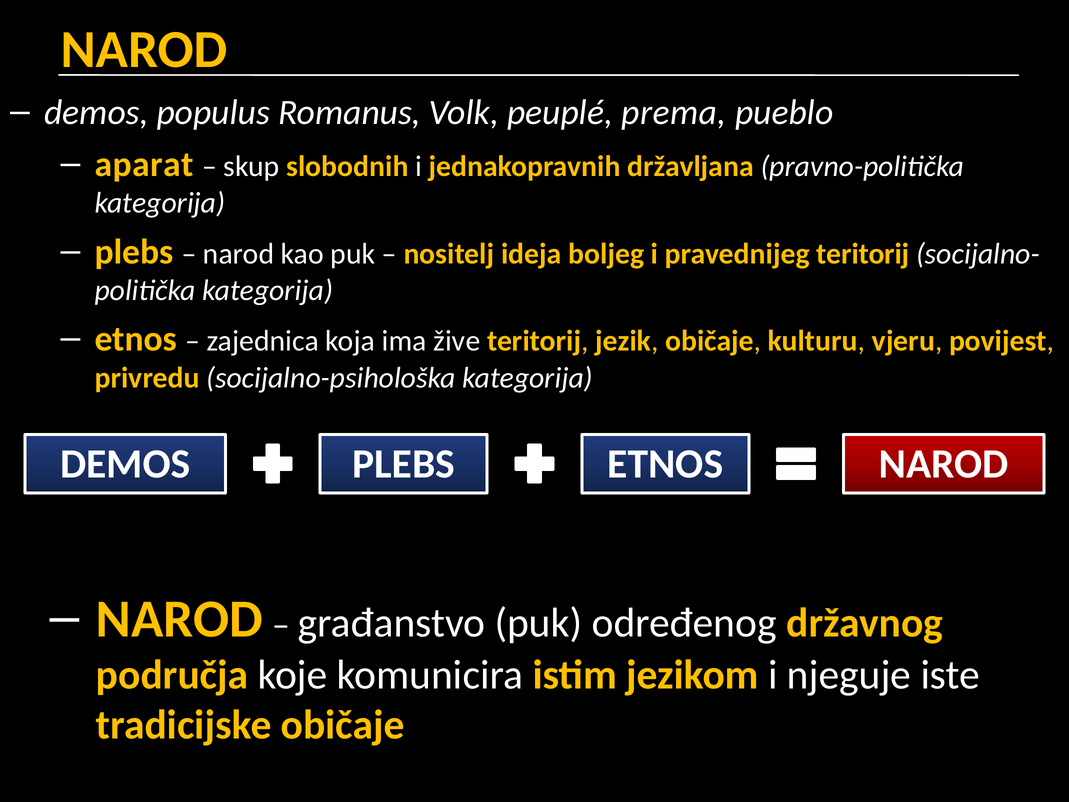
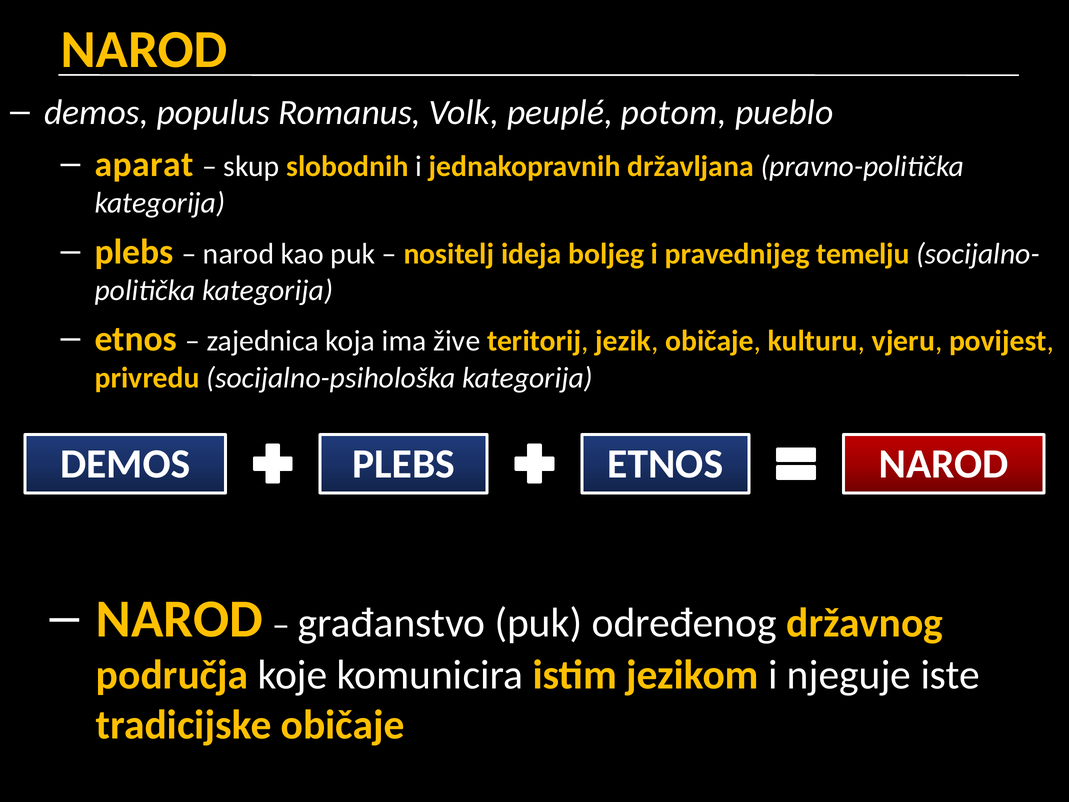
prema: prema -> potom
pravednijeg teritorij: teritorij -> temelju
